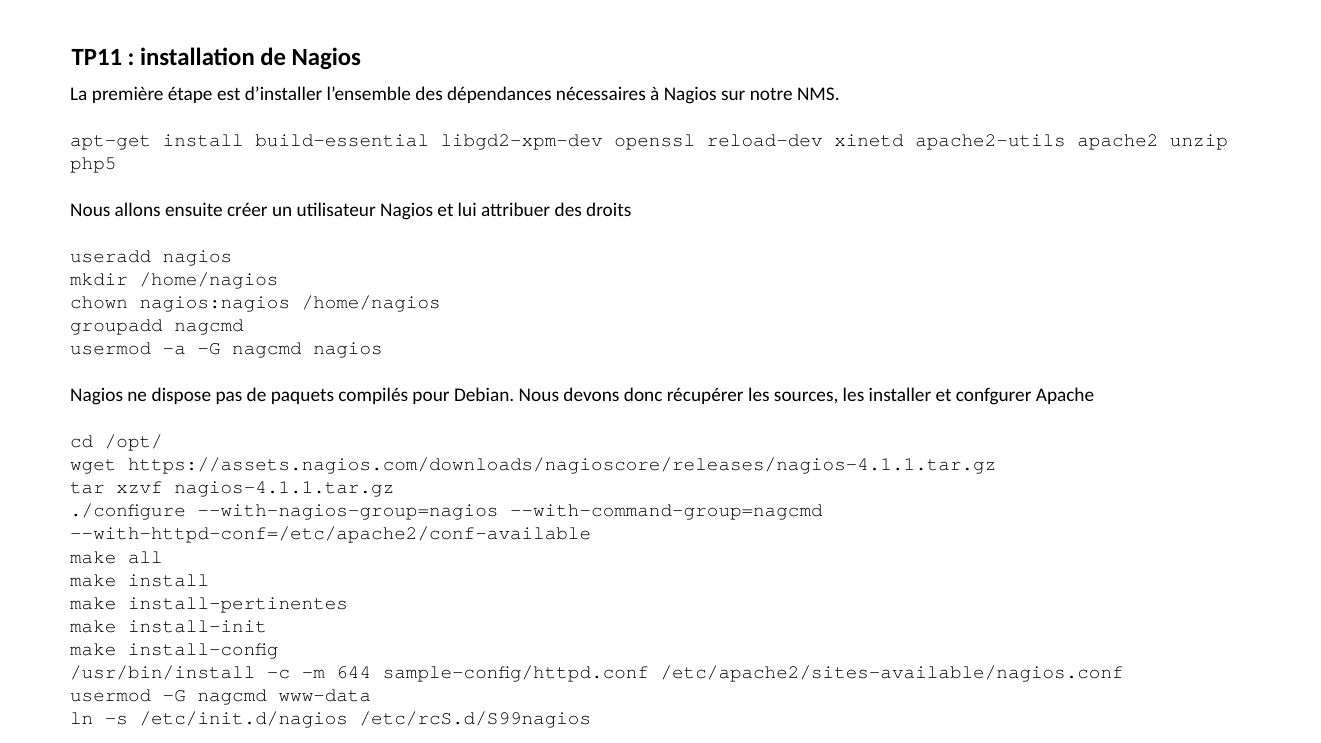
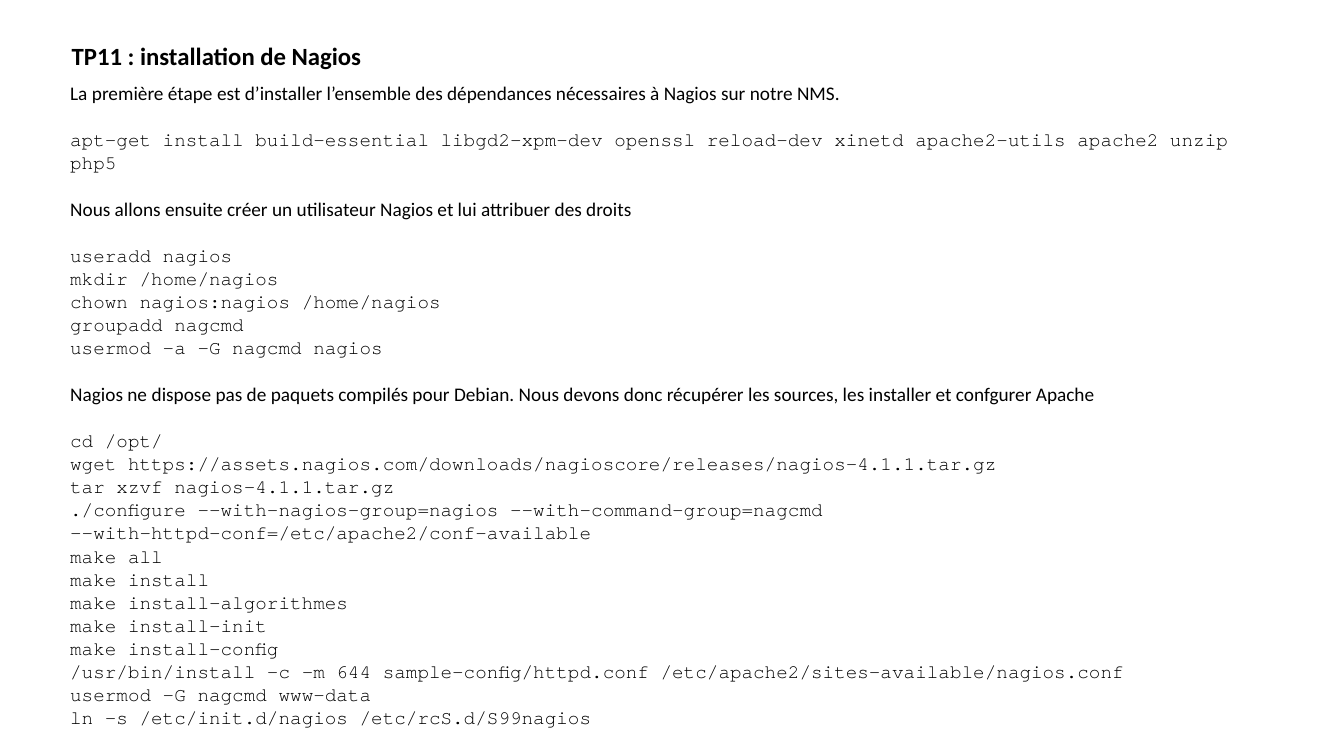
install-pertinentes: install-pertinentes -> install-algorithmes
